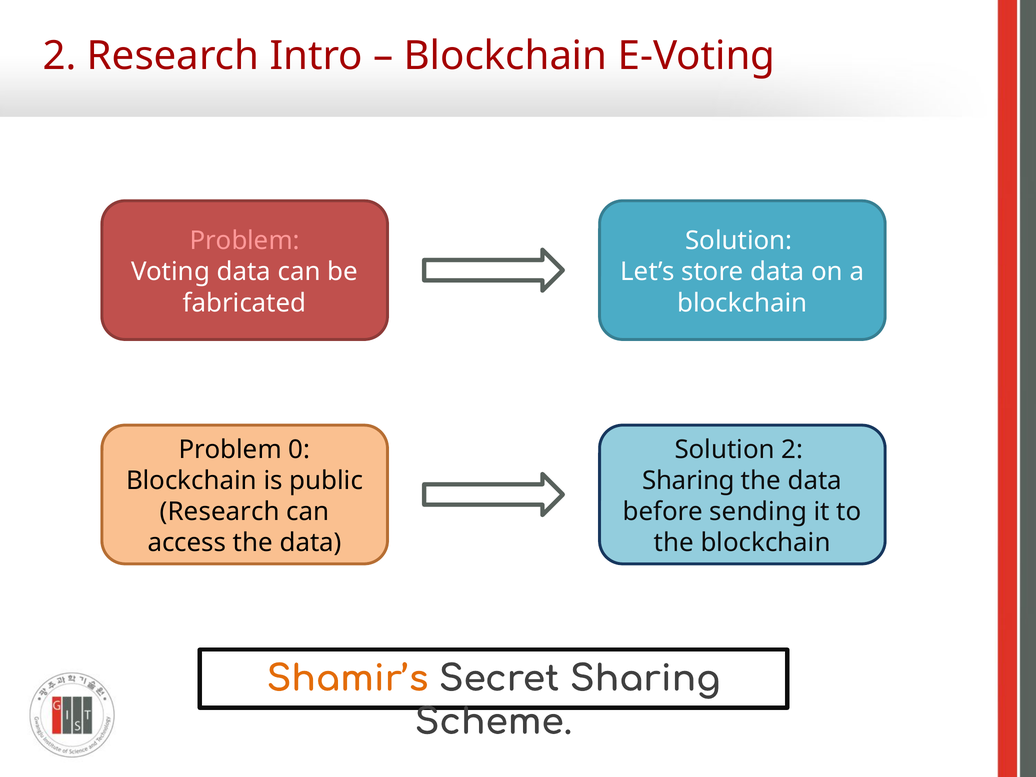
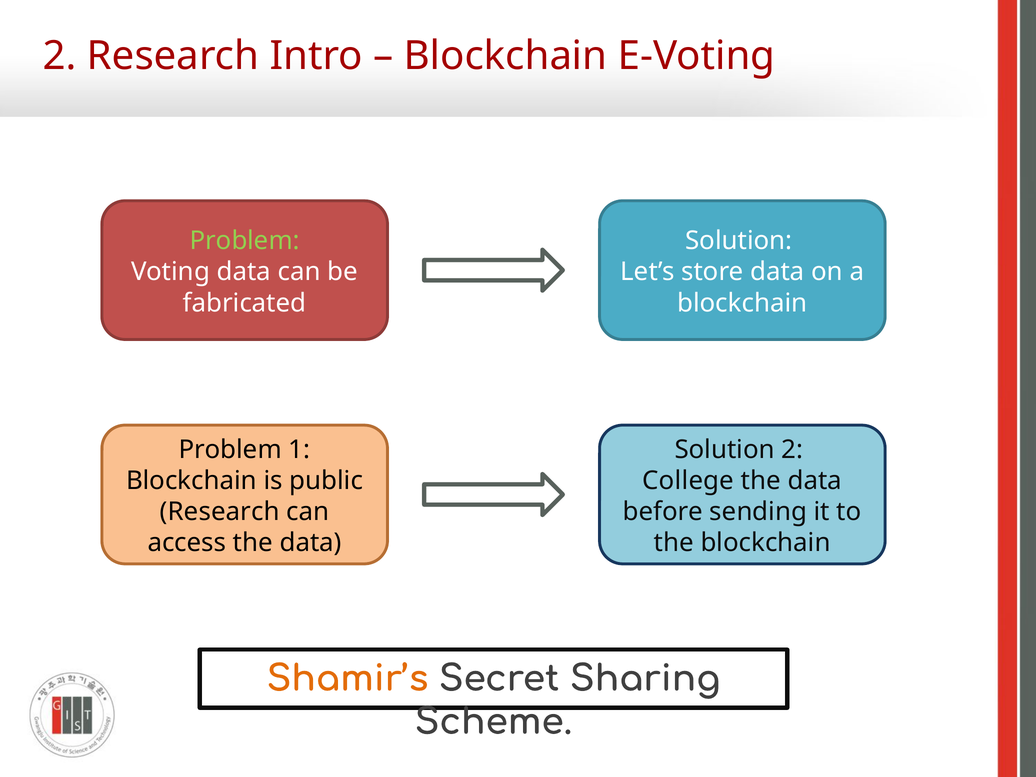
Problem at (245, 241) colour: pink -> light green
0: 0 -> 1
Sharing at (688, 481): Sharing -> College
